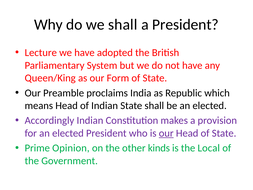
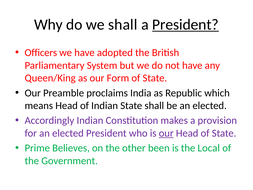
President at (185, 24) underline: none -> present
Lecture: Lecture -> Officers
Opinion: Opinion -> Believes
kinds: kinds -> been
